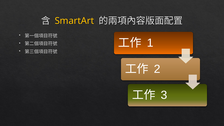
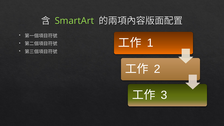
SmartArt colour: yellow -> light green
